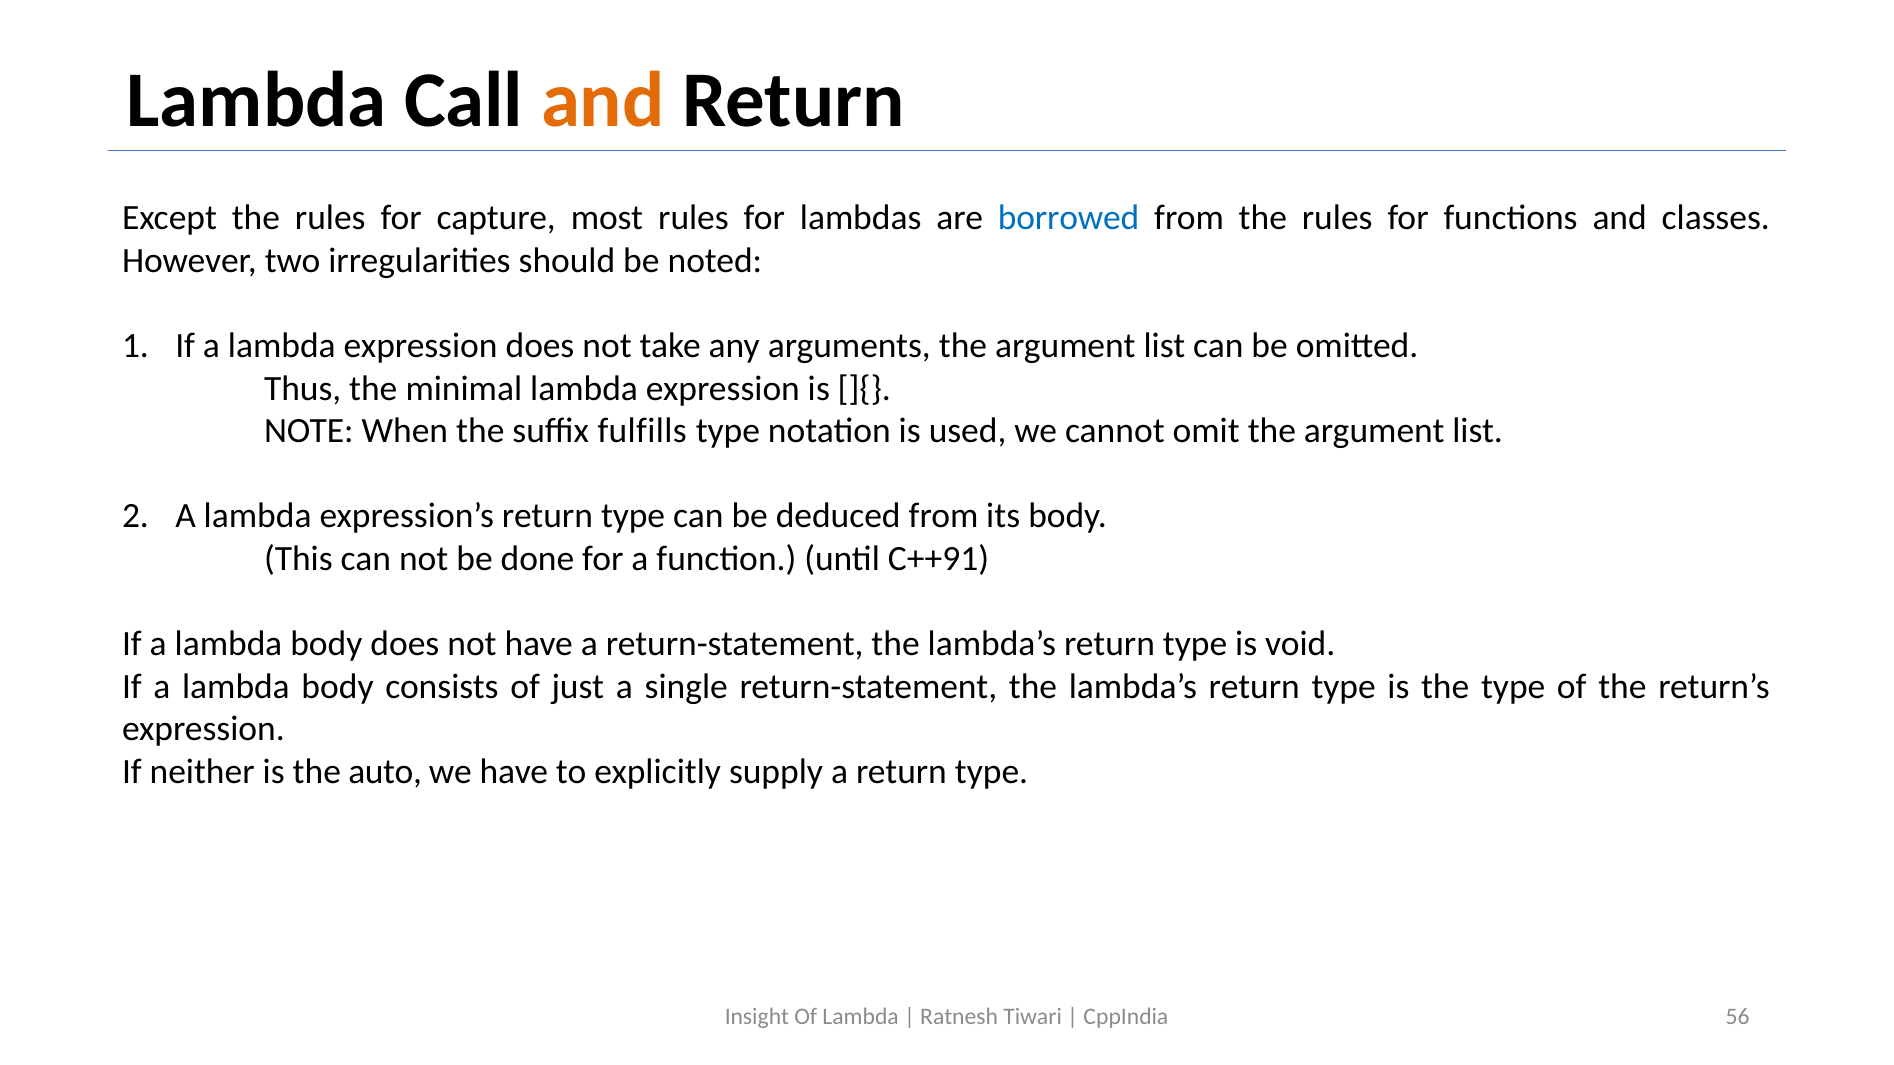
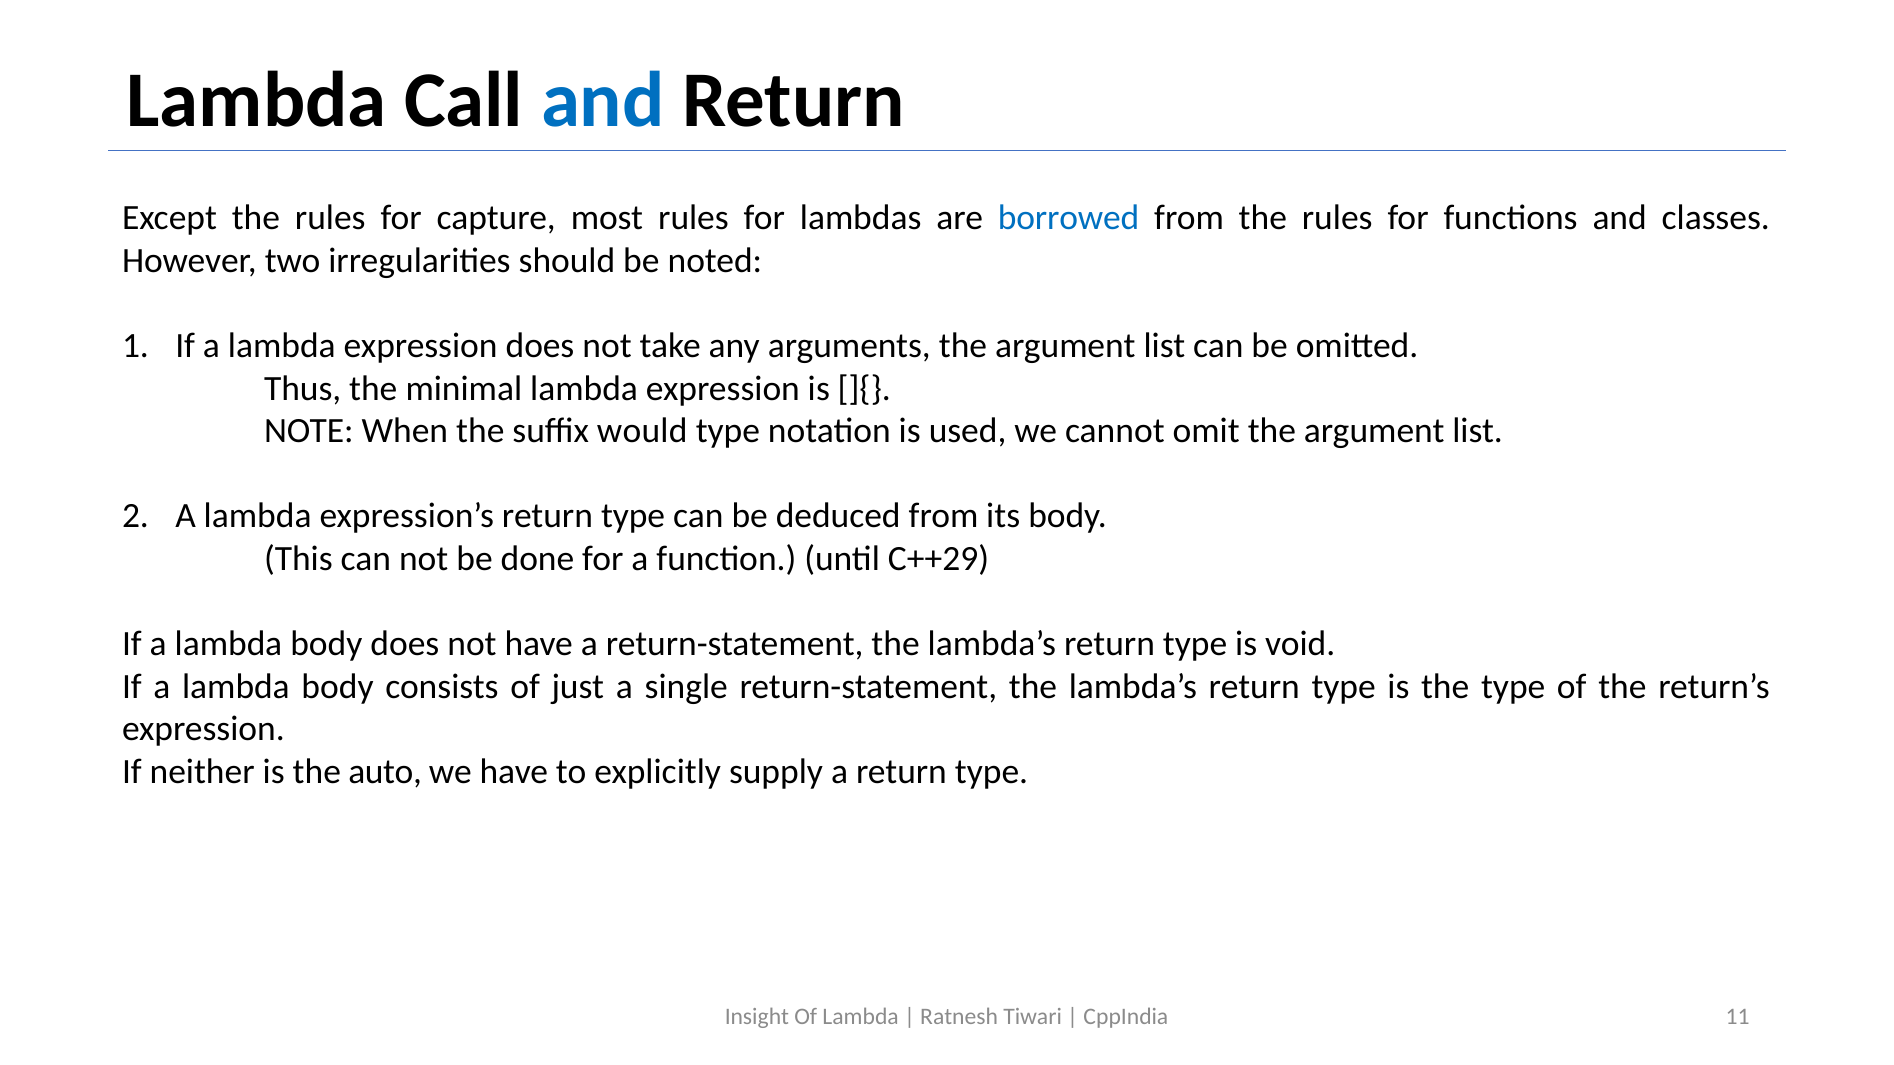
and at (603, 101) colour: orange -> blue
fulfills: fulfills -> would
C++91: C++91 -> C++29
56: 56 -> 11
